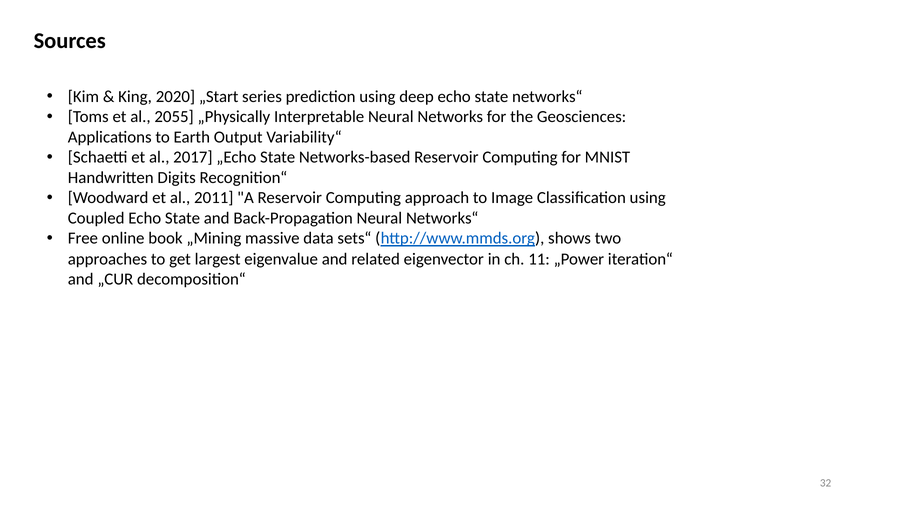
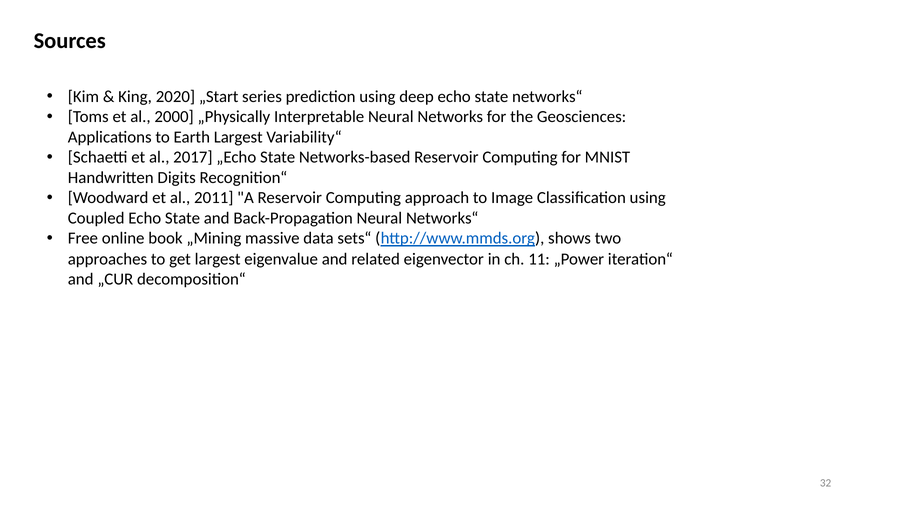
2055: 2055 -> 2000
Earth Output: Output -> Largest
